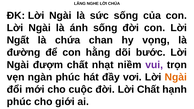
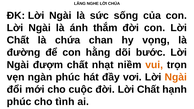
ánh sống: sống -> thắm
Ngất at (18, 40): Ngất -> Chất
vui colour: purple -> orange
giới: giới -> tình
